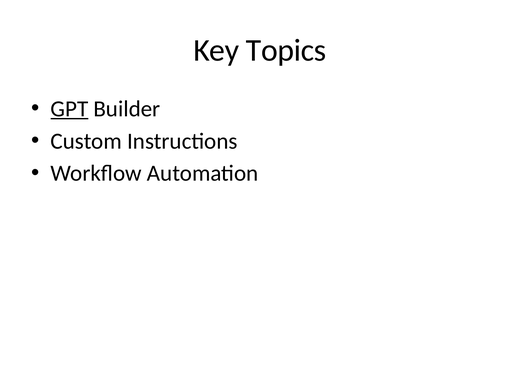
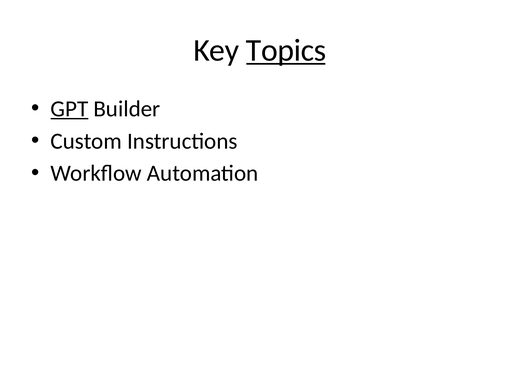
Topics underline: none -> present
